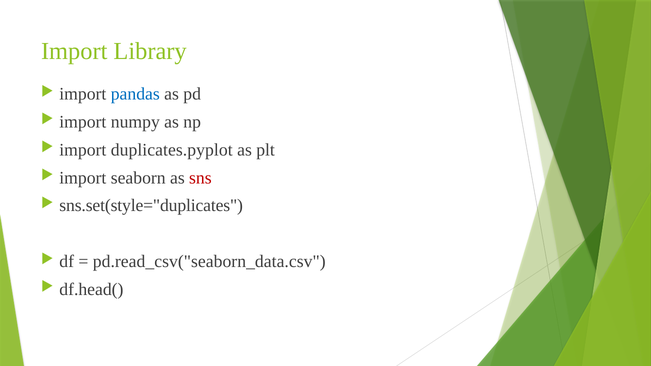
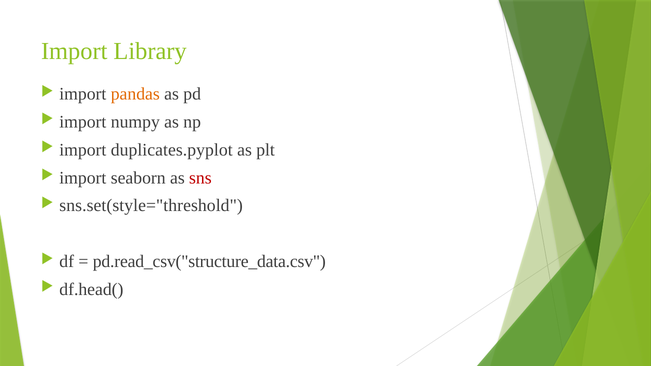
pandas colour: blue -> orange
sns.set(style="duplicates: sns.set(style="duplicates -> sns.set(style="threshold
pd.read_csv("seaborn_data.csv: pd.read_csv("seaborn_data.csv -> pd.read_csv("structure_data.csv
